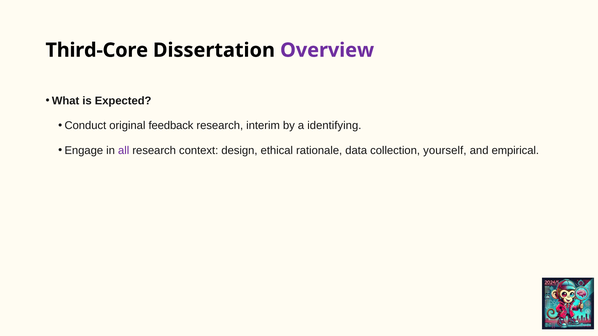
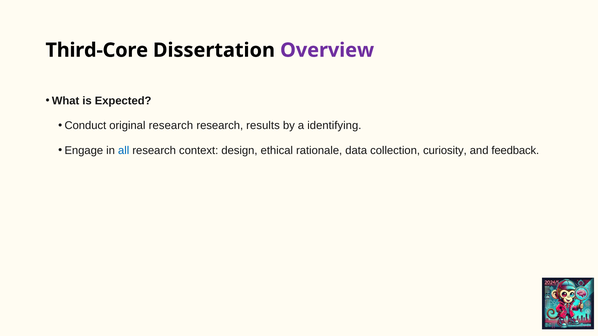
original feedback: feedback -> research
interim: interim -> results
all colour: purple -> blue
yourself: yourself -> curiosity
empirical: empirical -> feedback
